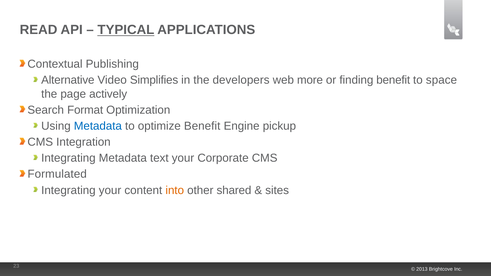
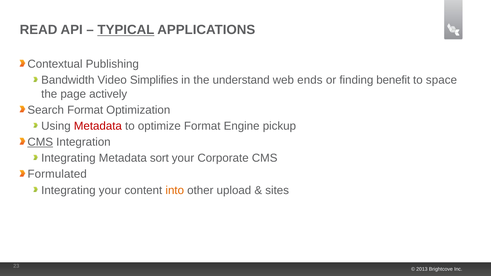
Alternative: Alternative -> Bandwidth
developers: developers -> understand
more: more -> ends
Metadata at (98, 126) colour: blue -> red
optimize Benefit: Benefit -> Format
CMS at (40, 142) underline: none -> present
text: text -> sort
shared: shared -> upload
